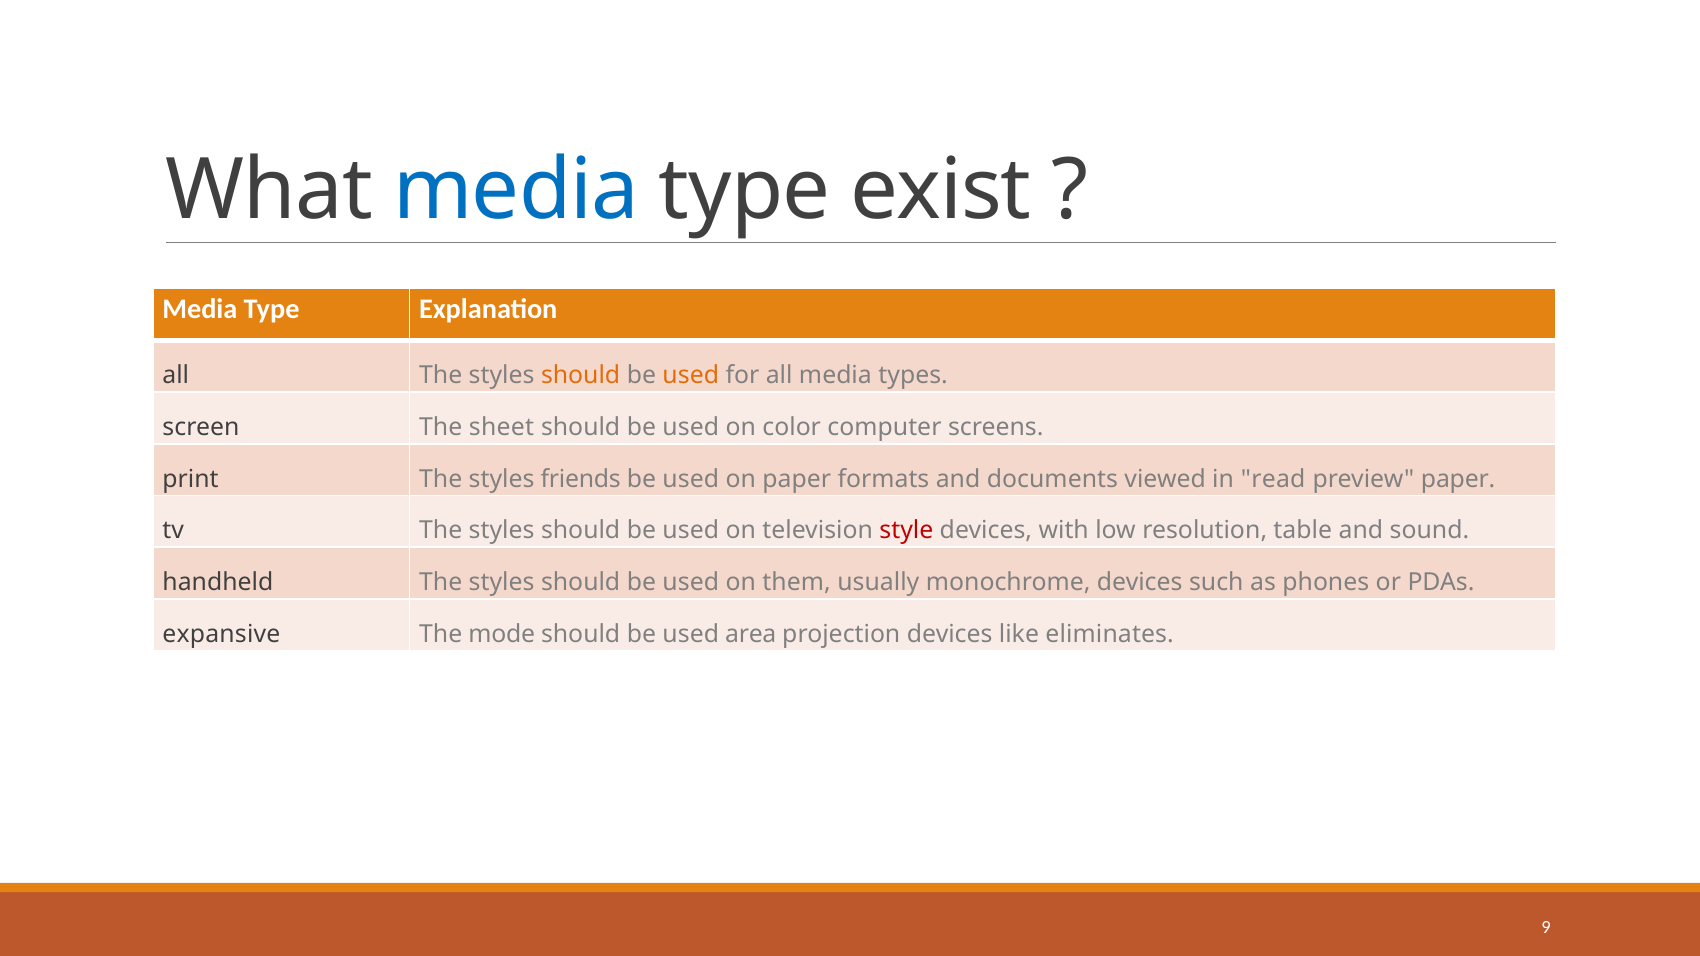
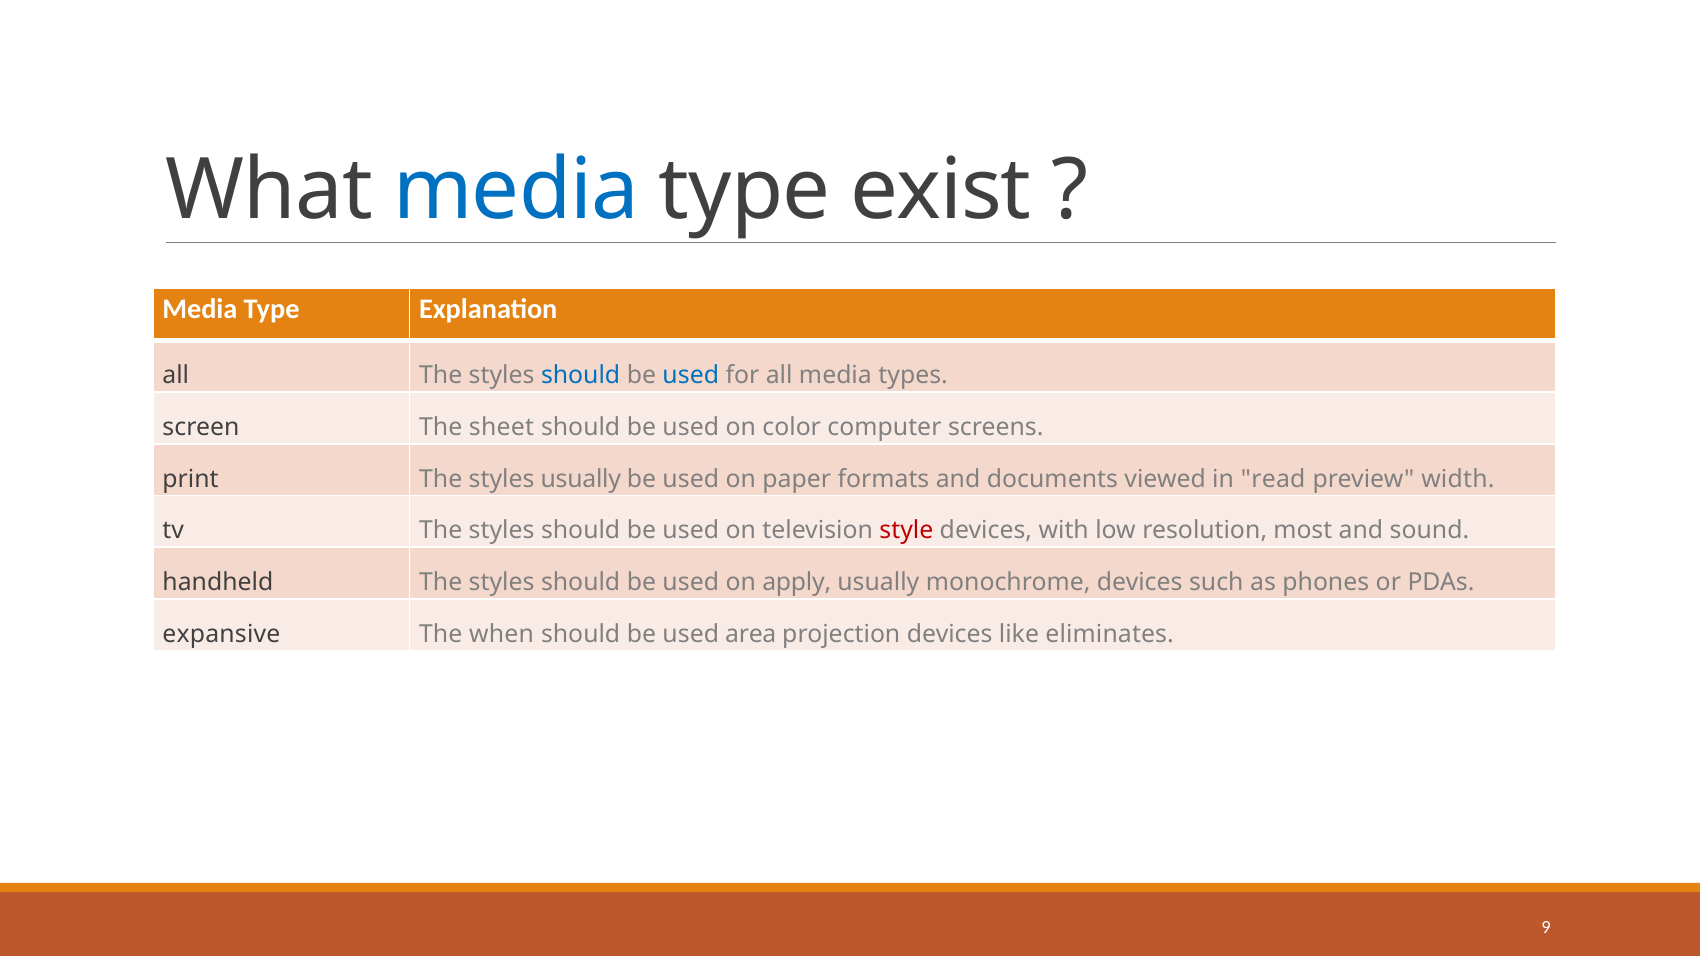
should at (581, 376) colour: orange -> blue
used at (691, 376) colour: orange -> blue
styles friends: friends -> usually
preview paper: paper -> width
table: table -> most
them: them -> apply
mode: mode -> when
